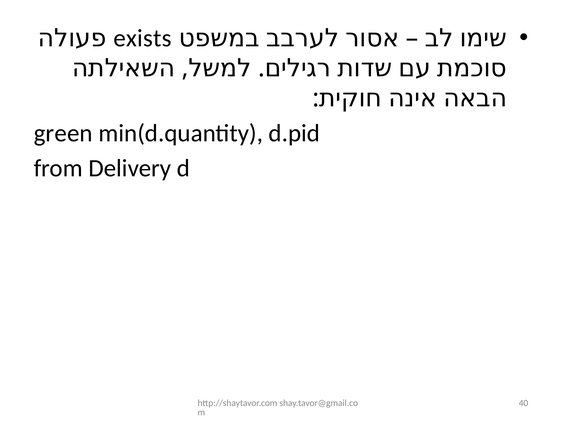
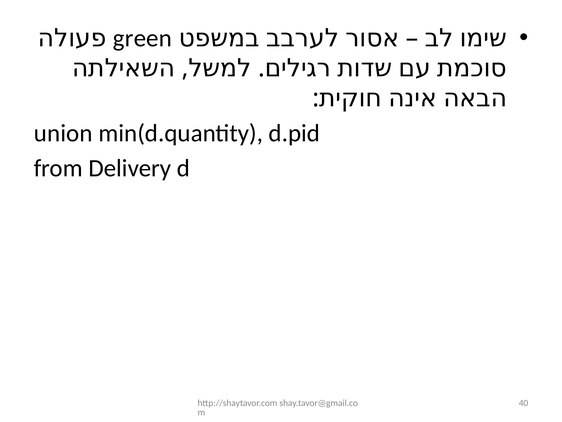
exists: exists -> green
green: green -> union
